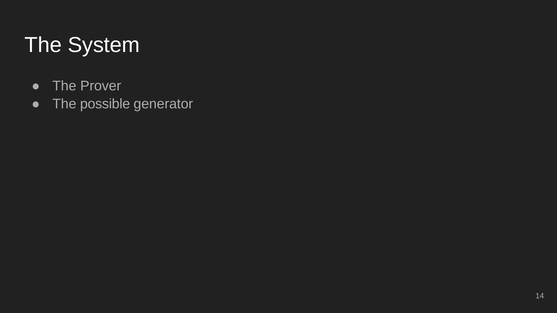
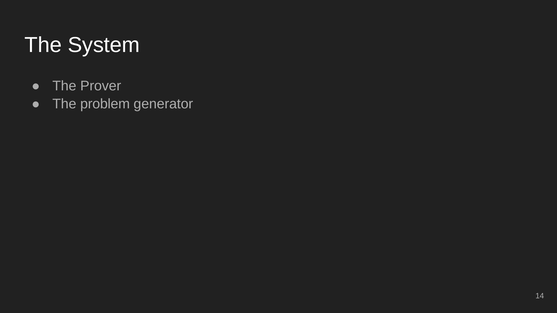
possible: possible -> problem
